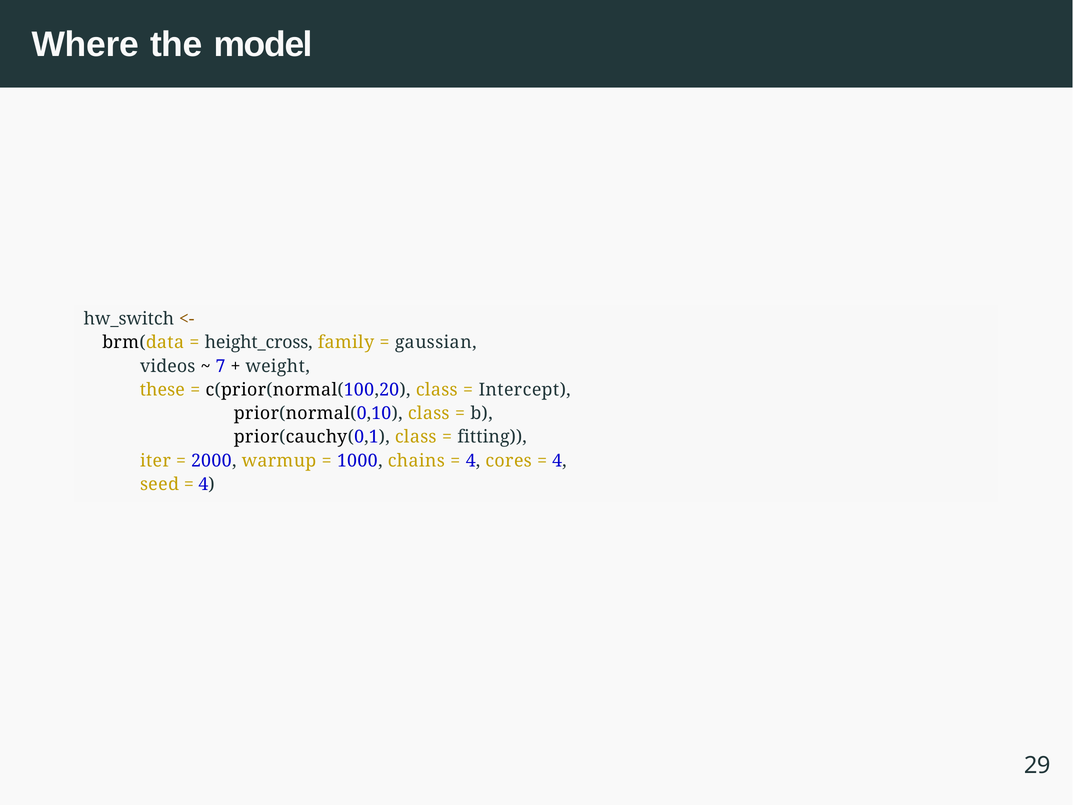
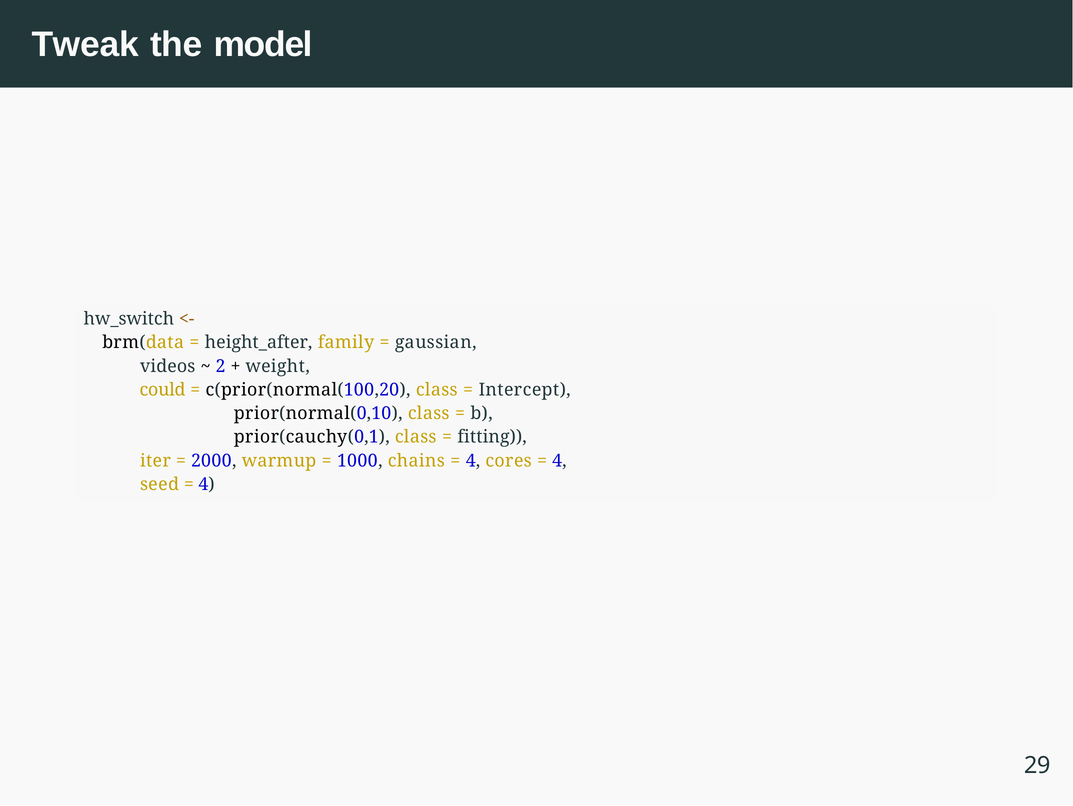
Where: Where -> Tweak
height_cross: height_cross -> height_after
7: 7 -> 2
these: these -> could
